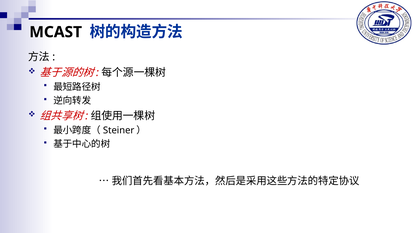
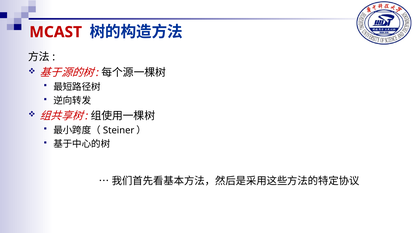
MCAST colour: black -> red
